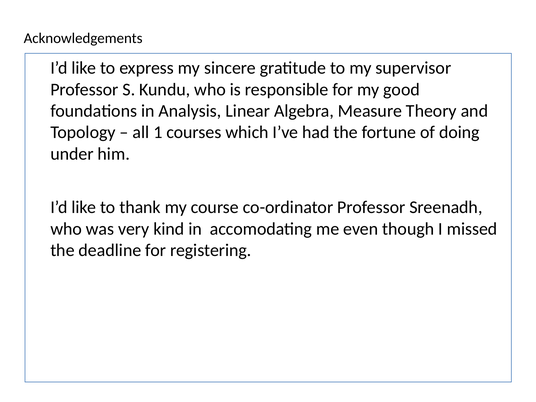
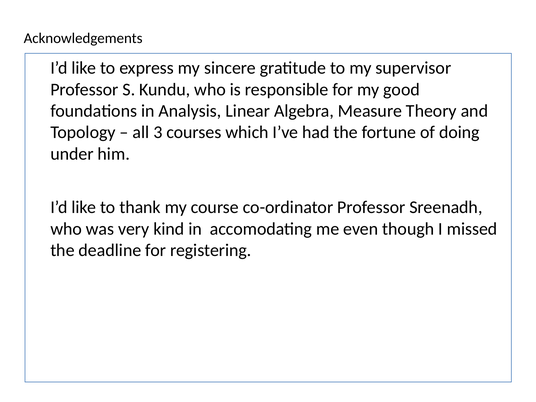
1: 1 -> 3
